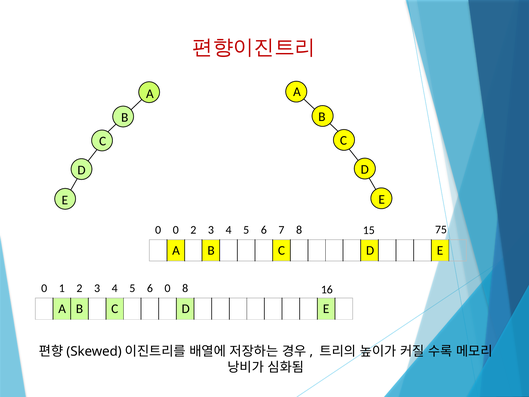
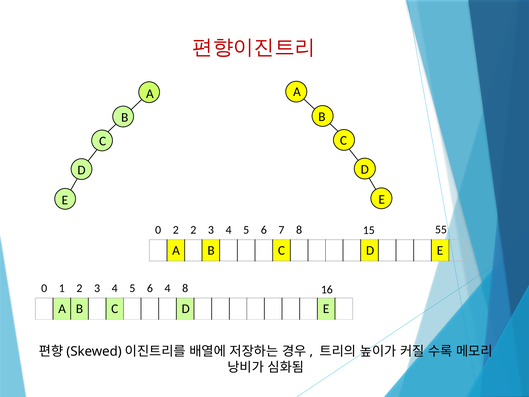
0 0: 0 -> 2
75: 75 -> 55
6 0: 0 -> 4
